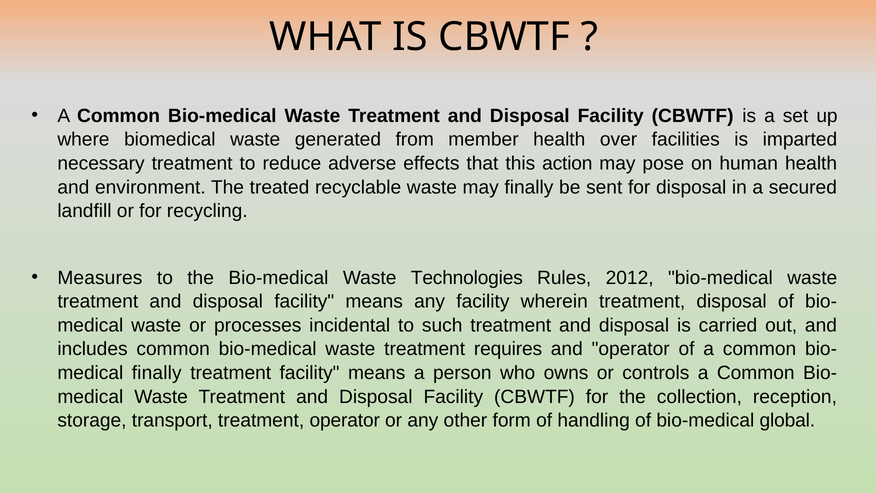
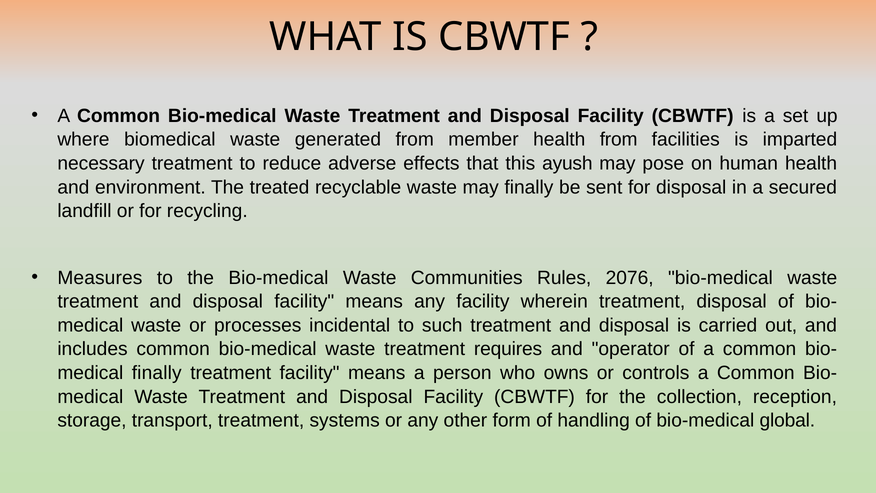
health over: over -> from
action: action -> ayush
Technologies: Technologies -> Communities
2012: 2012 -> 2076
treatment operator: operator -> systems
